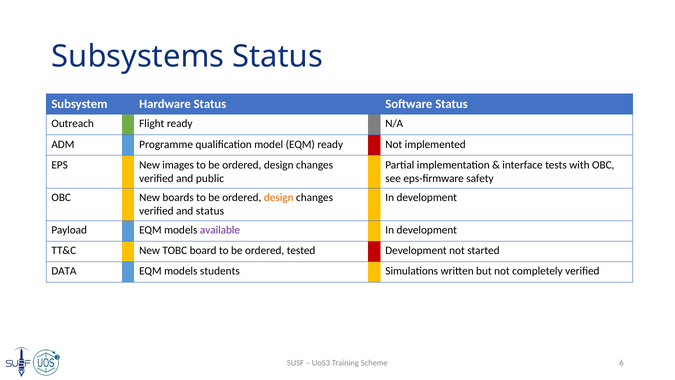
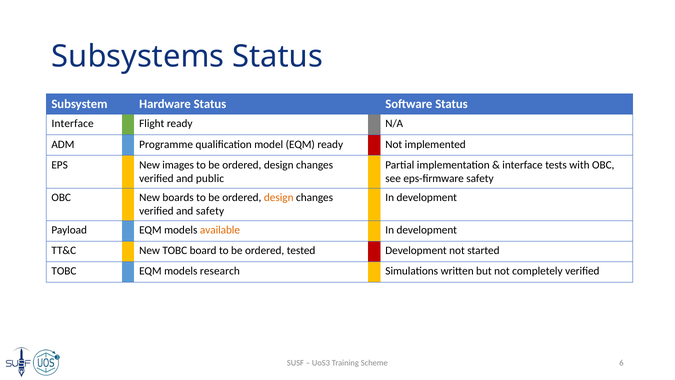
Outreach at (73, 124): Outreach -> Interface
and status: status -> safety
available colour: purple -> orange
DATA at (64, 271): DATA -> TOBC
students: students -> research
